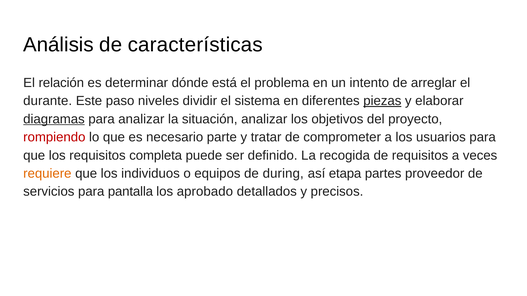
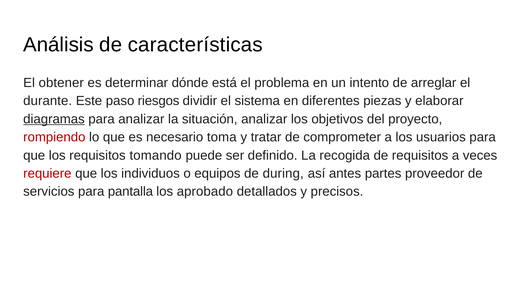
relación: relación -> obtener
niveles: niveles -> riesgos
piezas underline: present -> none
parte: parte -> toma
completa: completa -> tomando
requiere colour: orange -> red
etapa: etapa -> antes
